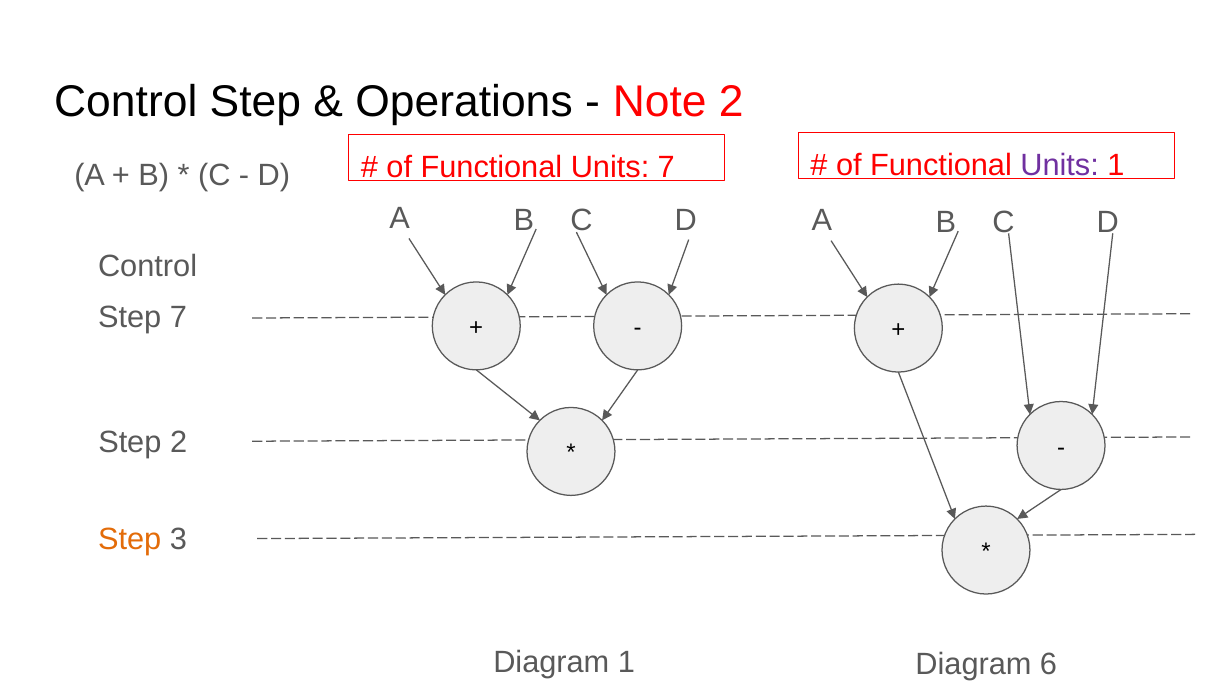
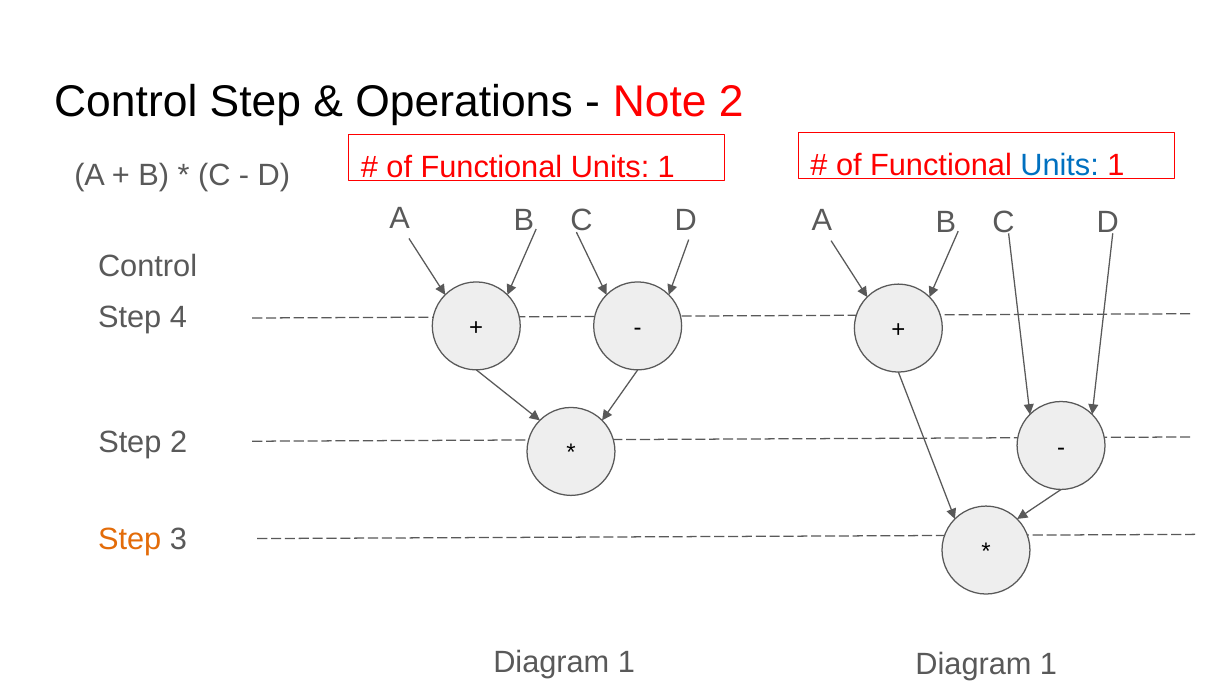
7 at (666, 168): 7 -> 1
Units at (1060, 166) colour: purple -> blue
Step 7: 7 -> 4
6 at (1049, 665): 6 -> 1
